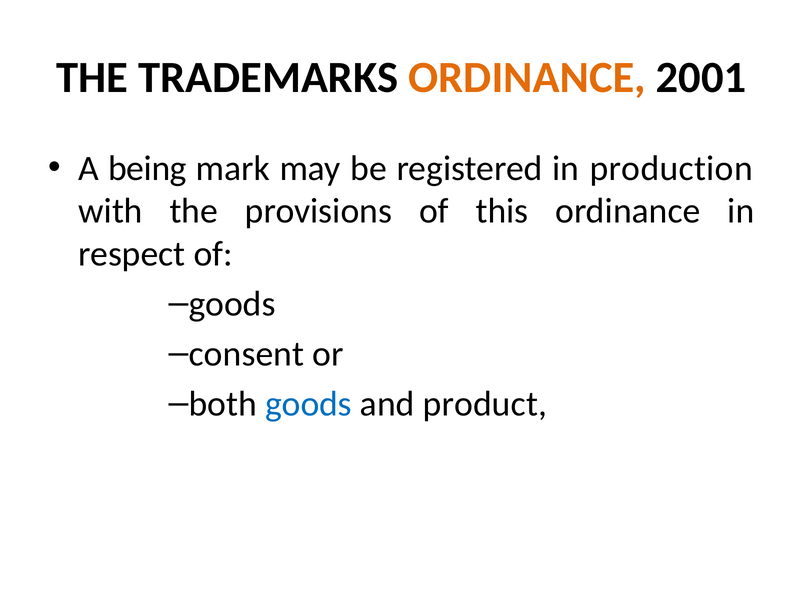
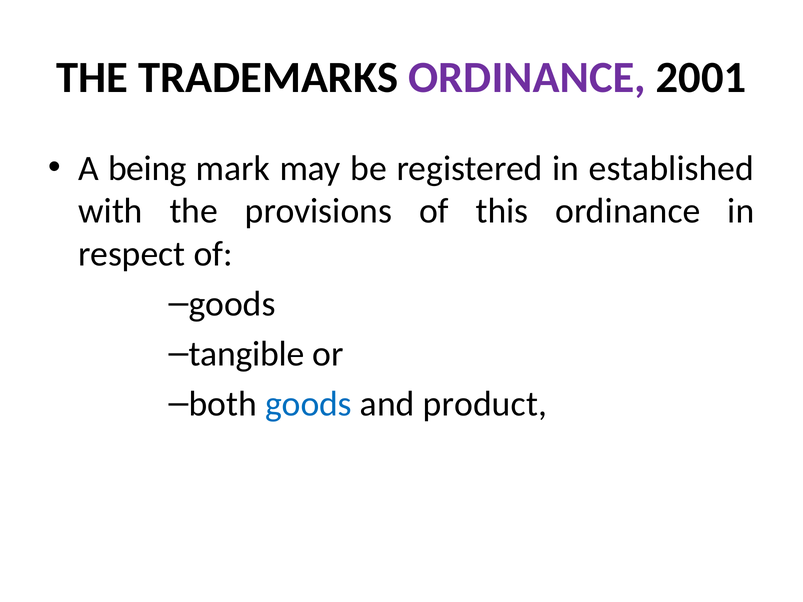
ORDINANCE at (527, 77) colour: orange -> purple
production: production -> established
consent: consent -> tangible
